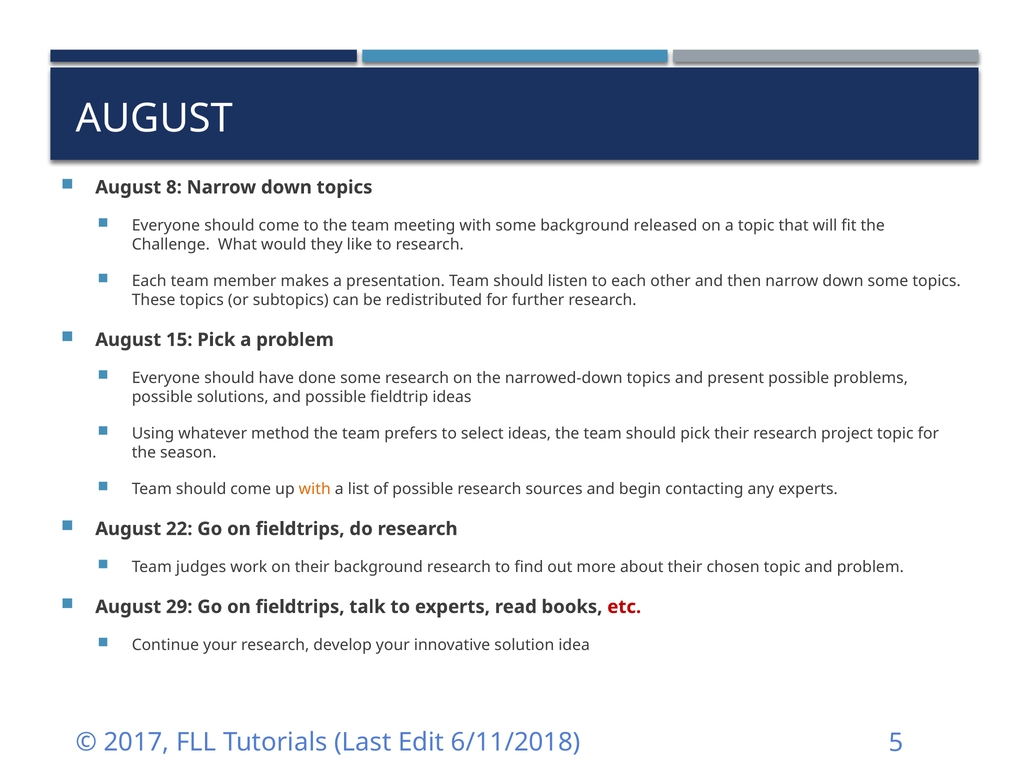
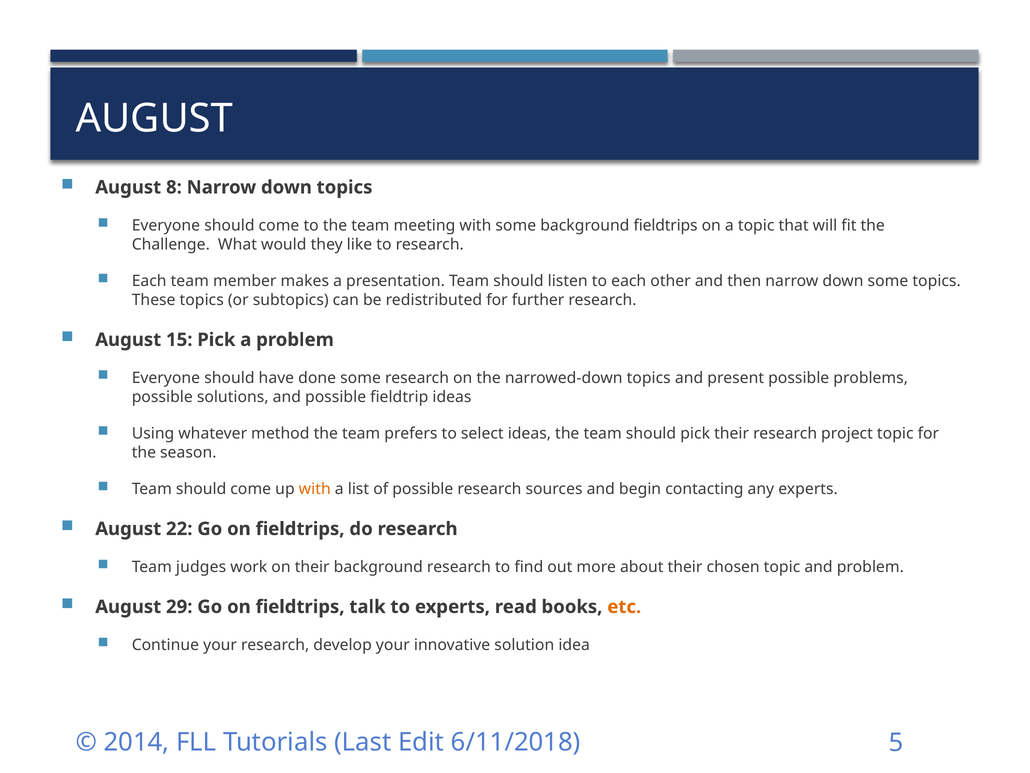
background released: released -> fieldtrips
etc colour: red -> orange
2017: 2017 -> 2014
